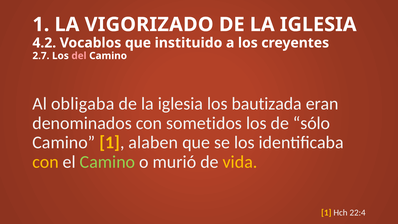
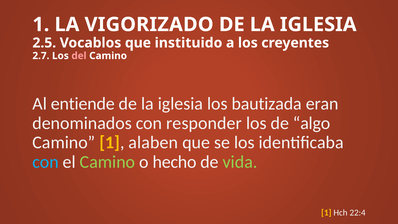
4.2: 4.2 -> 2.5
obligaba: obligaba -> entiende
sometidos: sometidos -> responder
sólo: sólo -> algo
con at (46, 162) colour: yellow -> light blue
murió: murió -> hecho
vida colour: yellow -> light green
